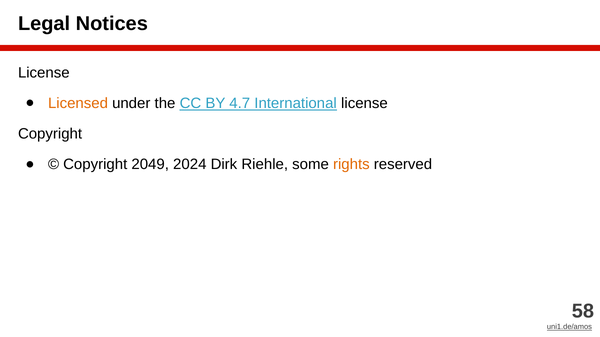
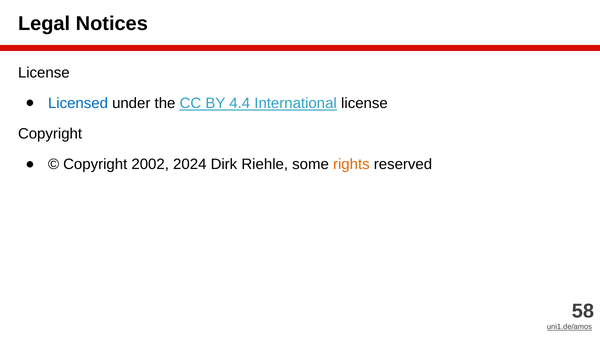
Licensed colour: orange -> blue
4.7: 4.7 -> 4.4
2049: 2049 -> 2002
